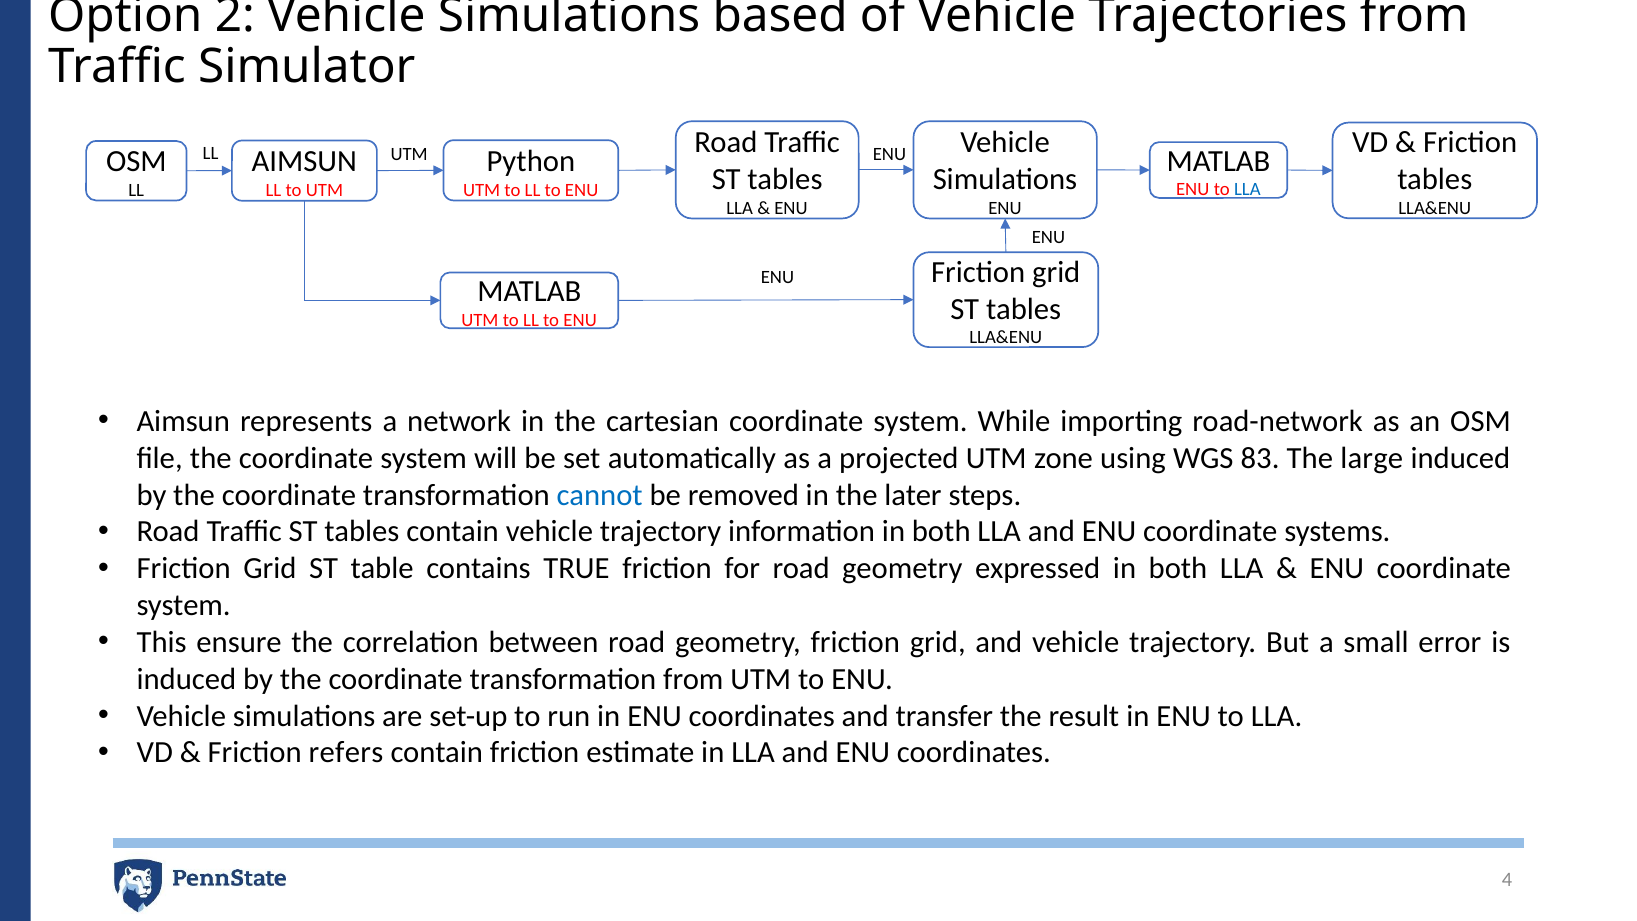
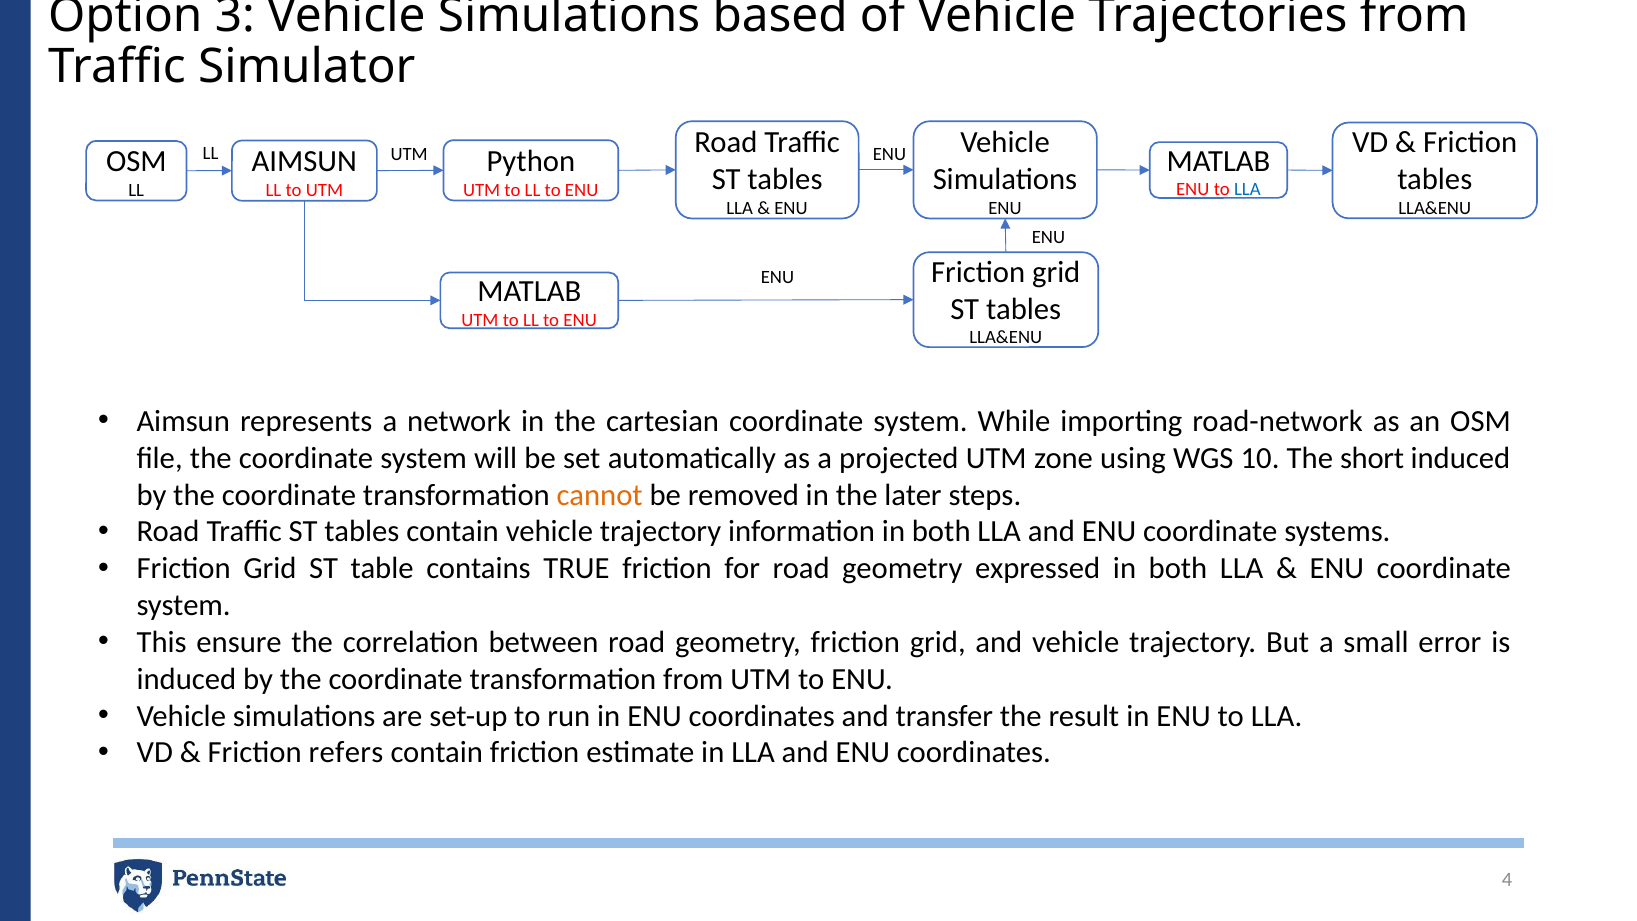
2: 2 -> 3
83: 83 -> 10
large: large -> short
cannot colour: blue -> orange
